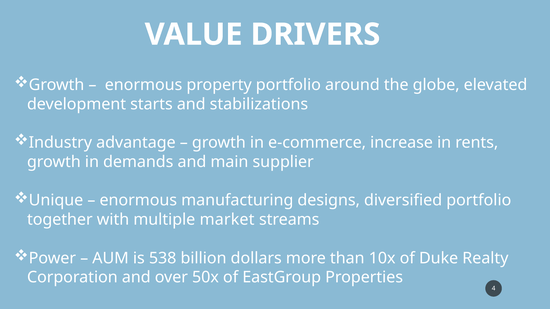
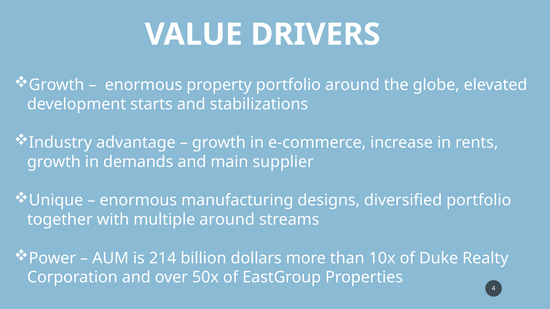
multiple market: market -> around
538: 538 -> 214
